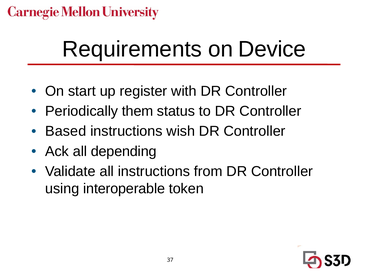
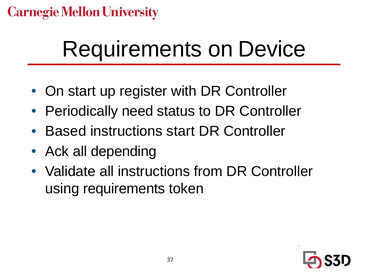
them: them -> need
instructions wish: wish -> start
using interoperable: interoperable -> requirements
